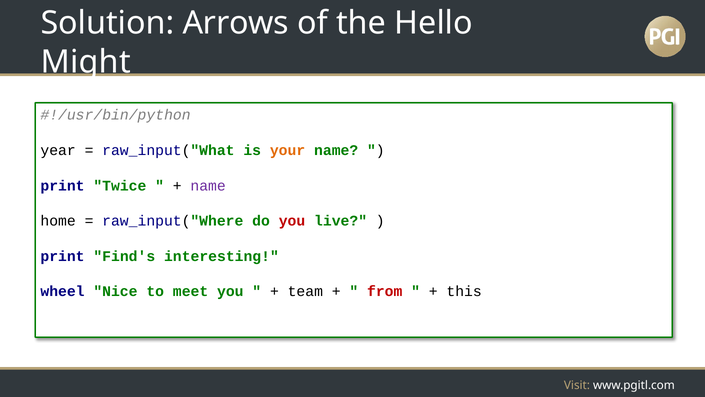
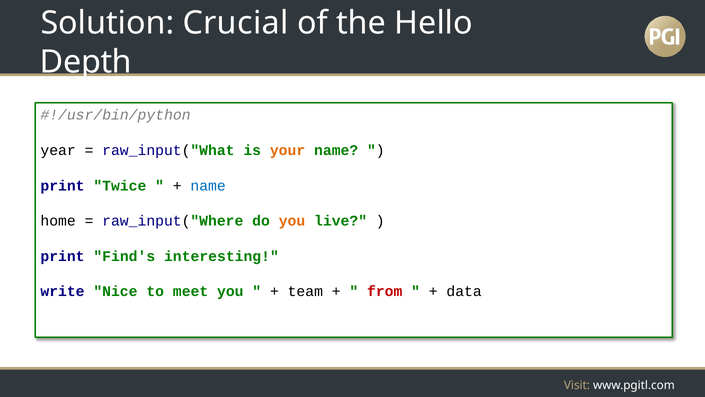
Arrows: Arrows -> Crucial
Might: Might -> Depth
name at (208, 185) colour: purple -> blue
you at (292, 221) colour: red -> orange
wheel: wheel -> write
this: this -> data
